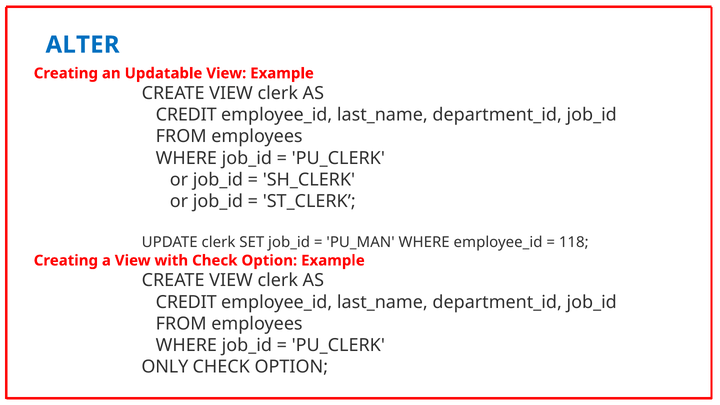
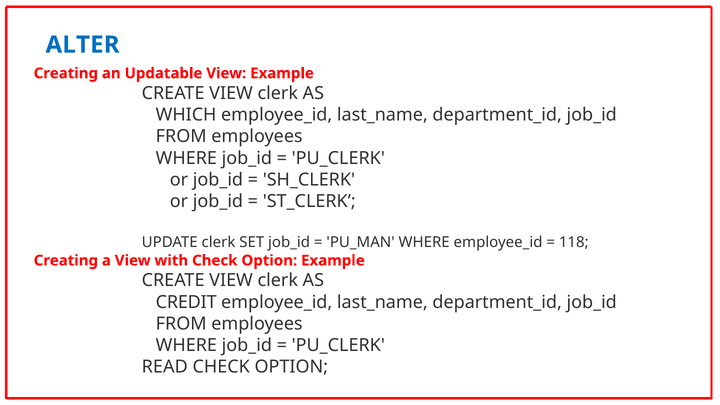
CREDIT at (186, 115): CREDIT -> WHICH
ONLY: ONLY -> READ
